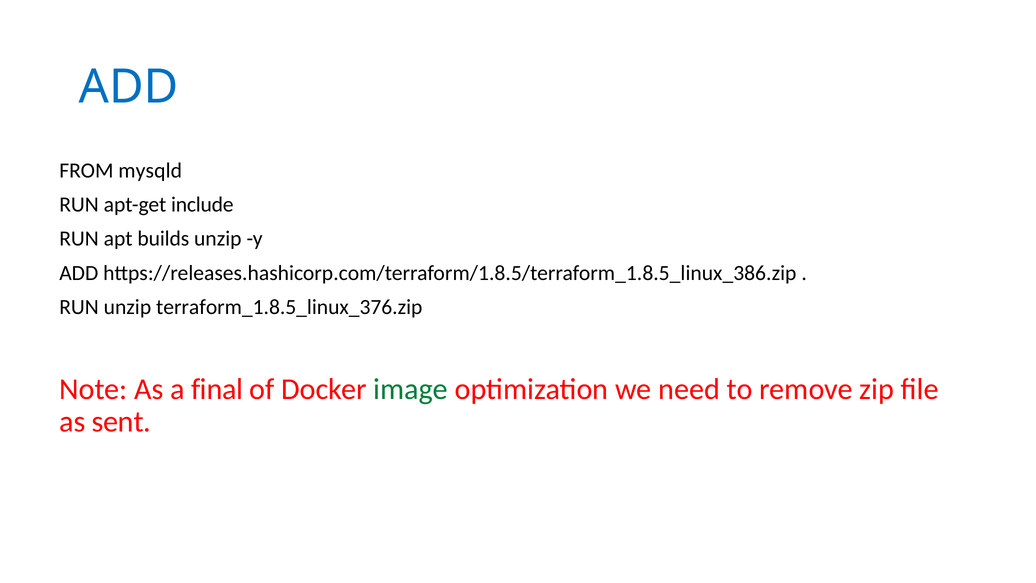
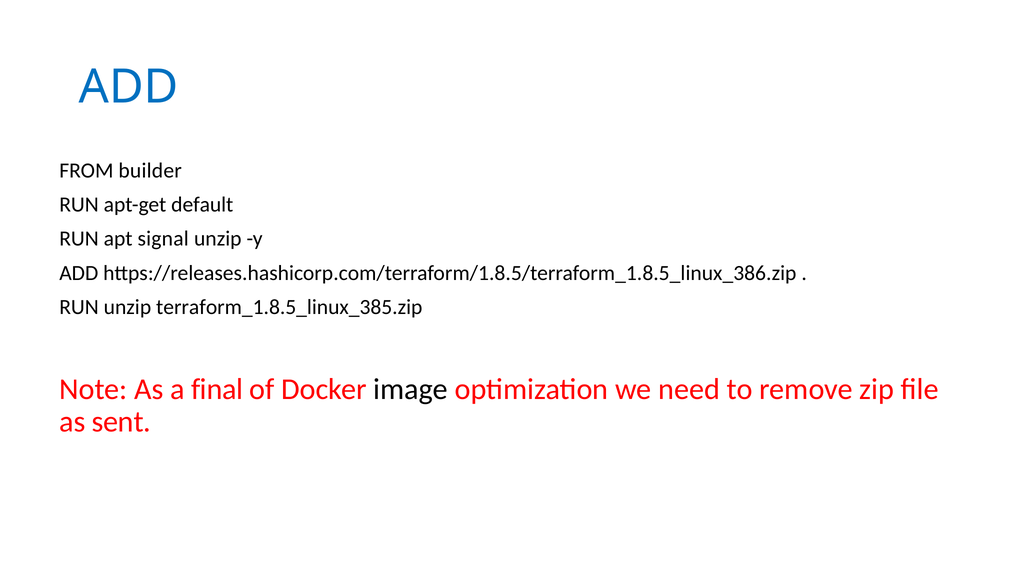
mysqld: mysqld -> builder
include: include -> default
builds: builds -> signal
terraform_1.8.5_linux_376.zip: terraform_1.8.5_linux_376.zip -> terraform_1.8.5_linux_385.zip
image colour: green -> black
